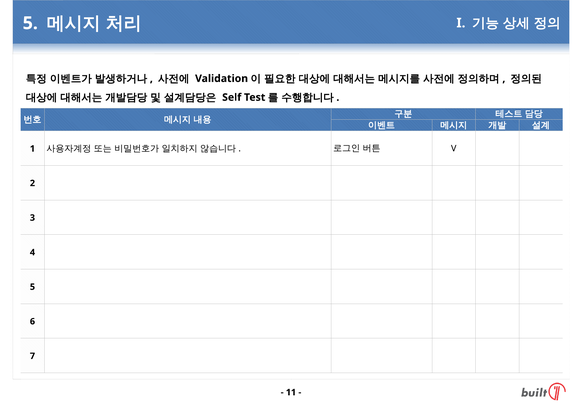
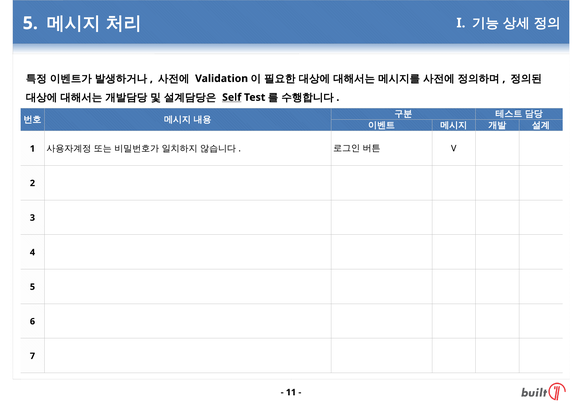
Self underline: none -> present
